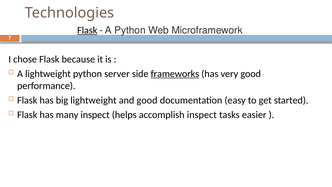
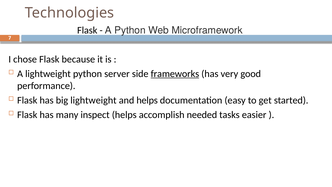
Flask at (87, 30) underline: present -> none
and good: good -> helps
accomplish inspect: inspect -> needed
